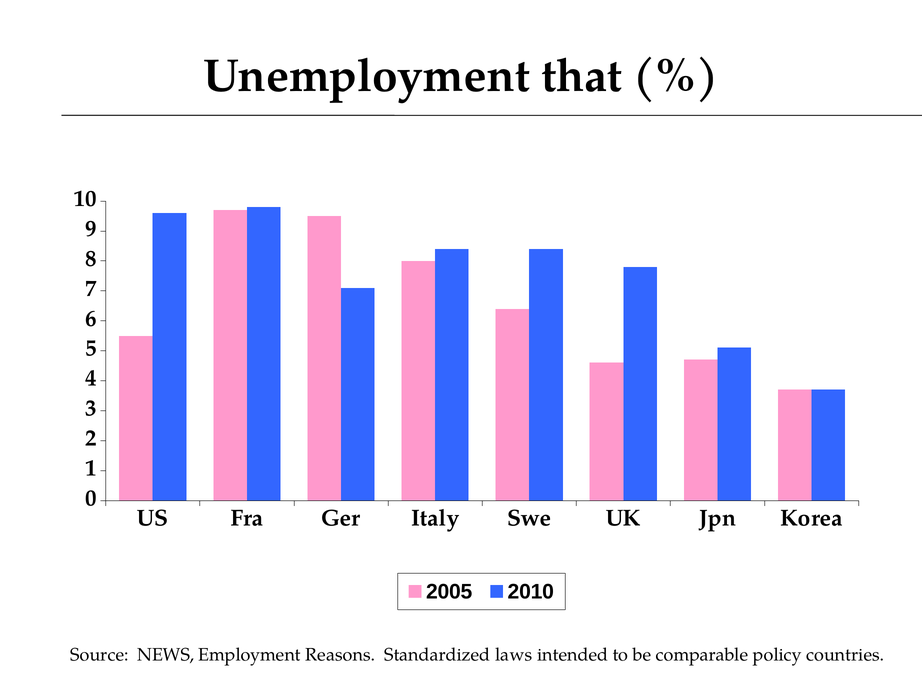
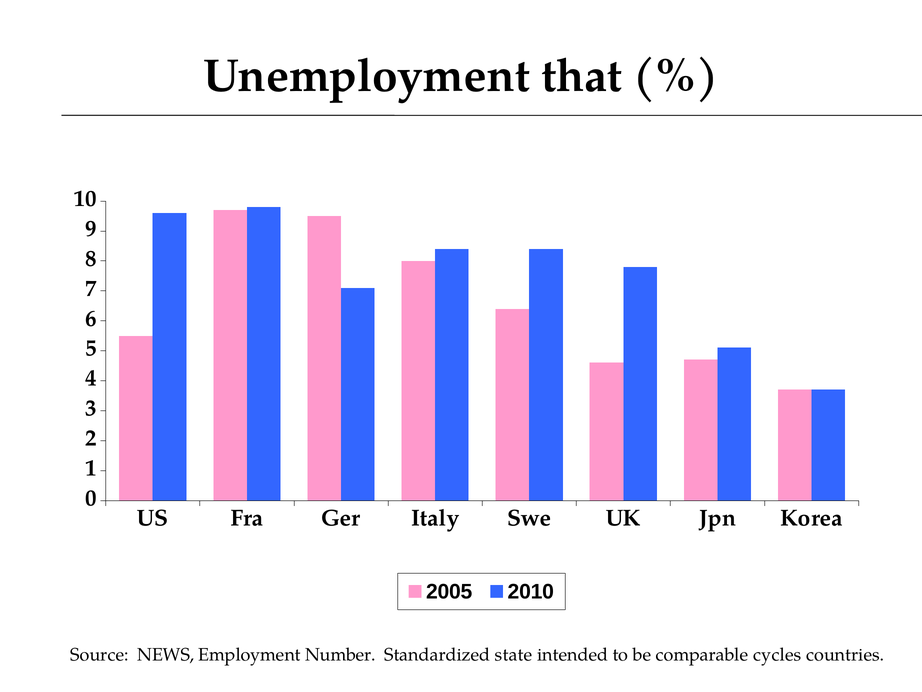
Reasons: Reasons -> Number
laws: laws -> state
policy: policy -> cycles
